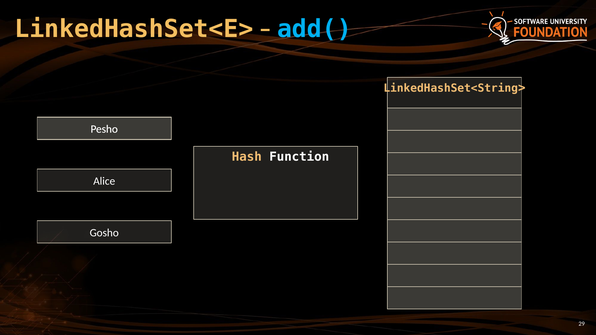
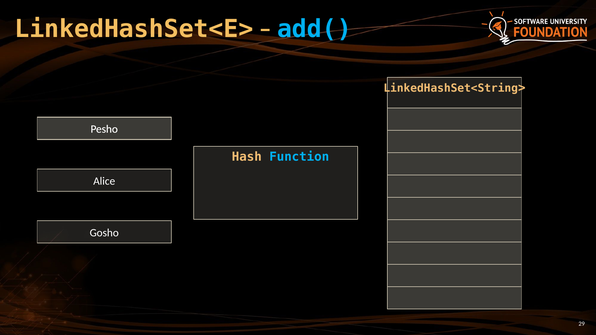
Function colour: white -> light blue
